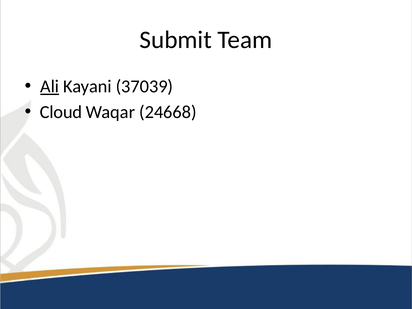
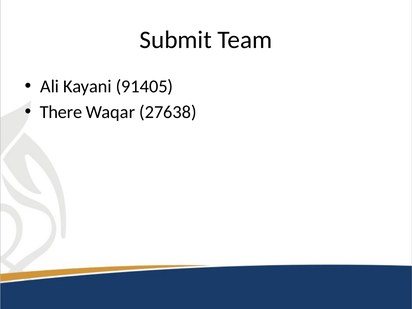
Ali underline: present -> none
37039: 37039 -> 91405
Cloud: Cloud -> There
24668: 24668 -> 27638
